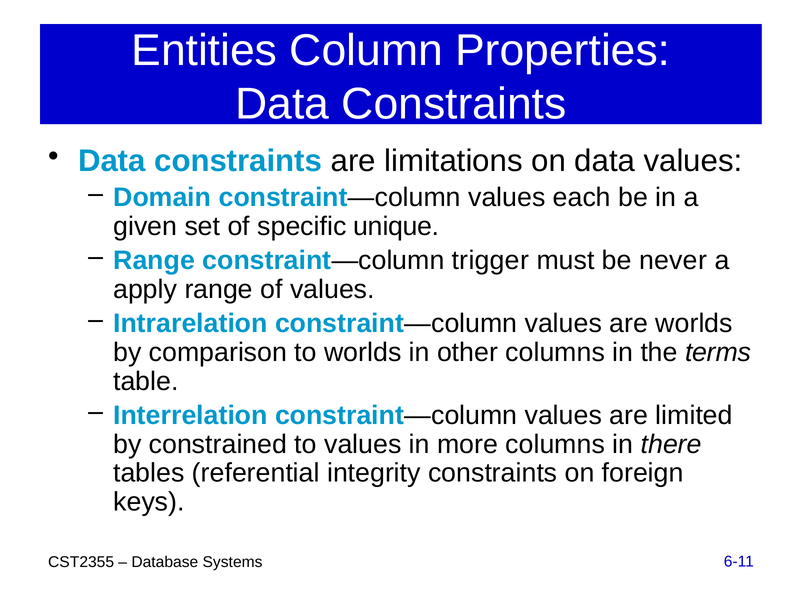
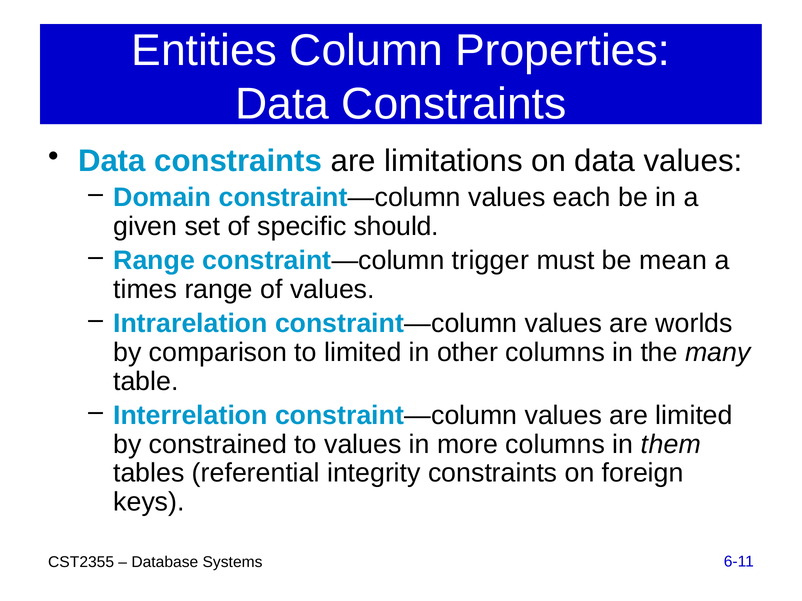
unique: unique -> should
never: never -> mean
apply: apply -> times
to worlds: worlds -> limited
terms: terms -> many
there: there -> them
